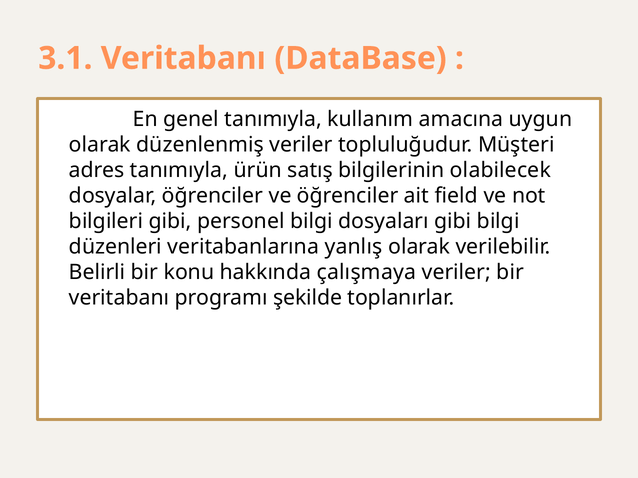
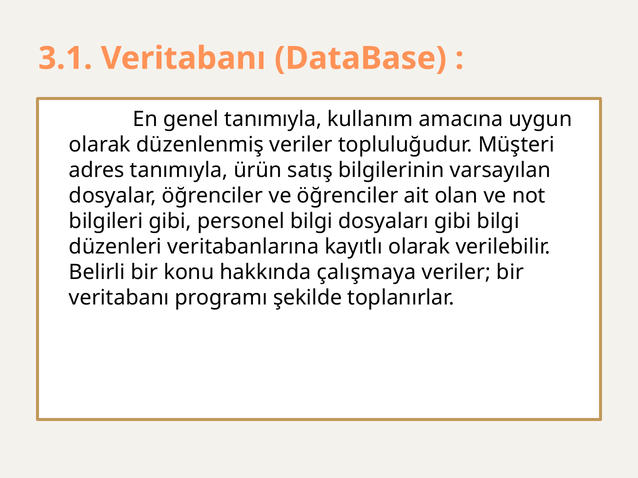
olabilecek: olabilecek -> varsayılan
field: field -> olan
yanlış: yanlış -> kayıtlı
